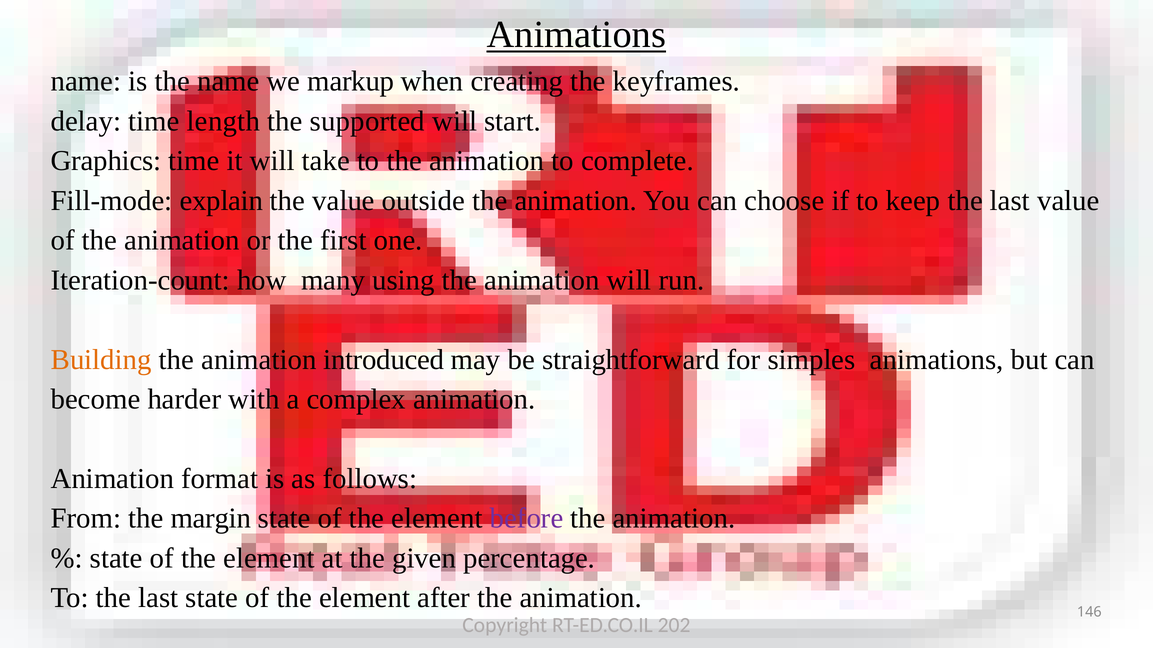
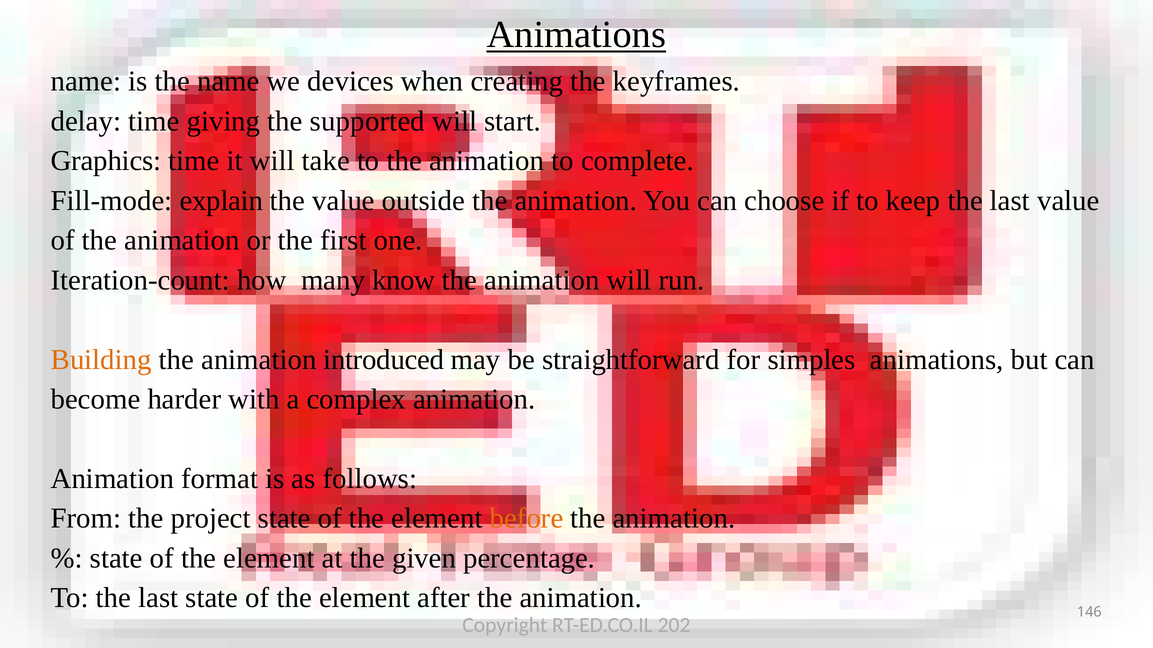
markup: markup -> devices
length: length -> giving
using: using -> know
margin: margin -> project
before colour: purple -> orange
